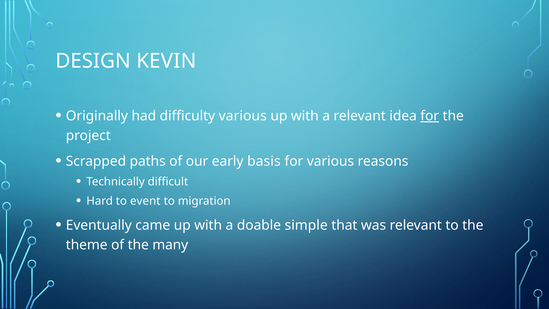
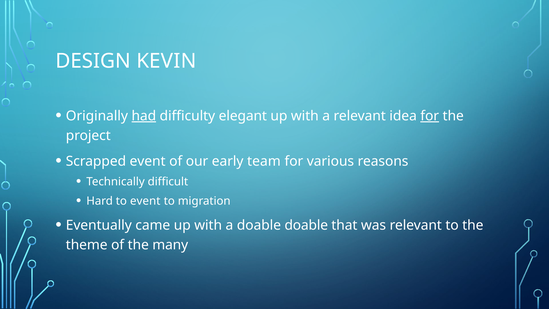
had underline: none -> present
difficulty various: various -> elegant
Scrapped paths: paths -> event
basis: basis -> team
doable simple: simple -> doable
